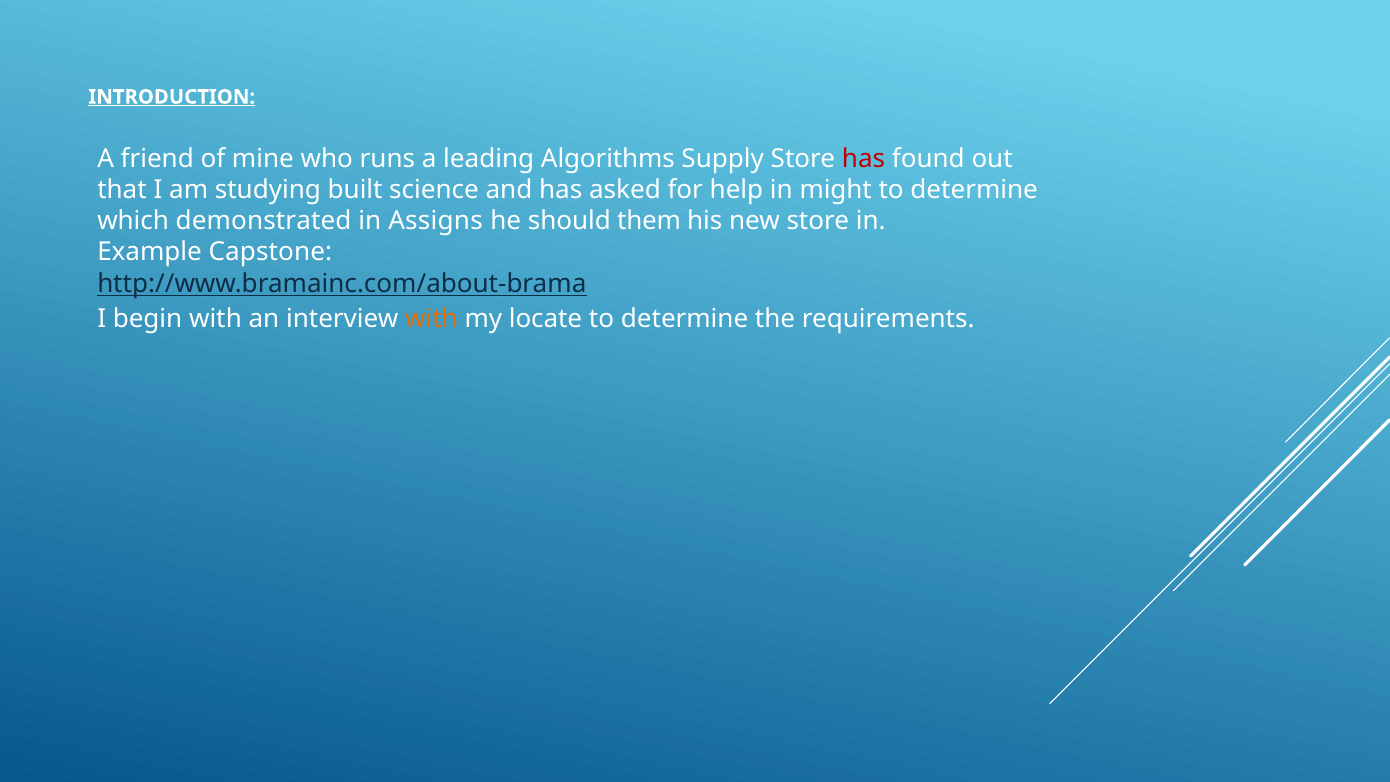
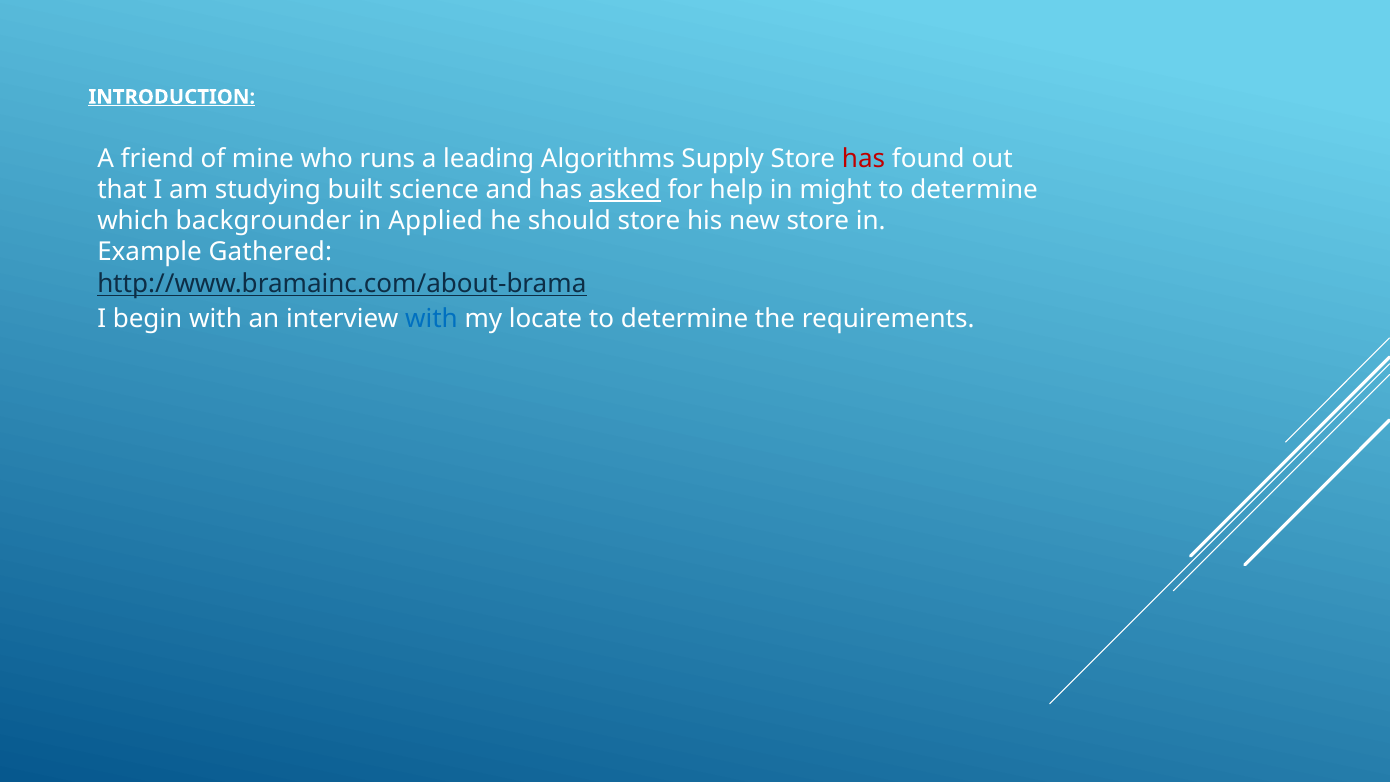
asked underline: none -> present
demonstrated: demonstrated -> backgrounder
Assigns: Assigns -> Applied
should them: them -> store
Capstone: Capstone -> Gathered
with at (431, 319) colour: orange -> blue
